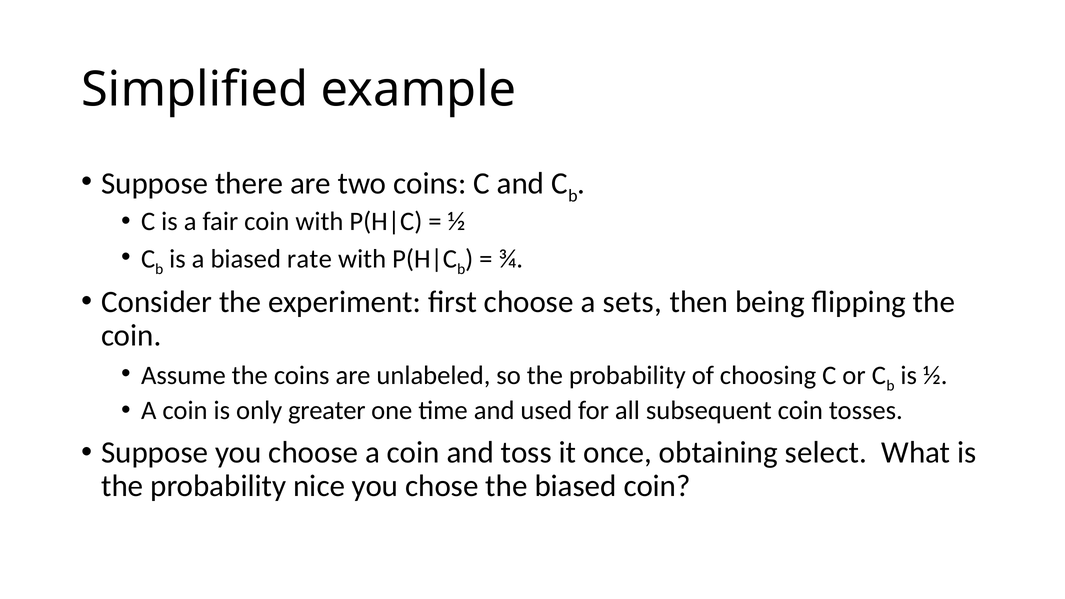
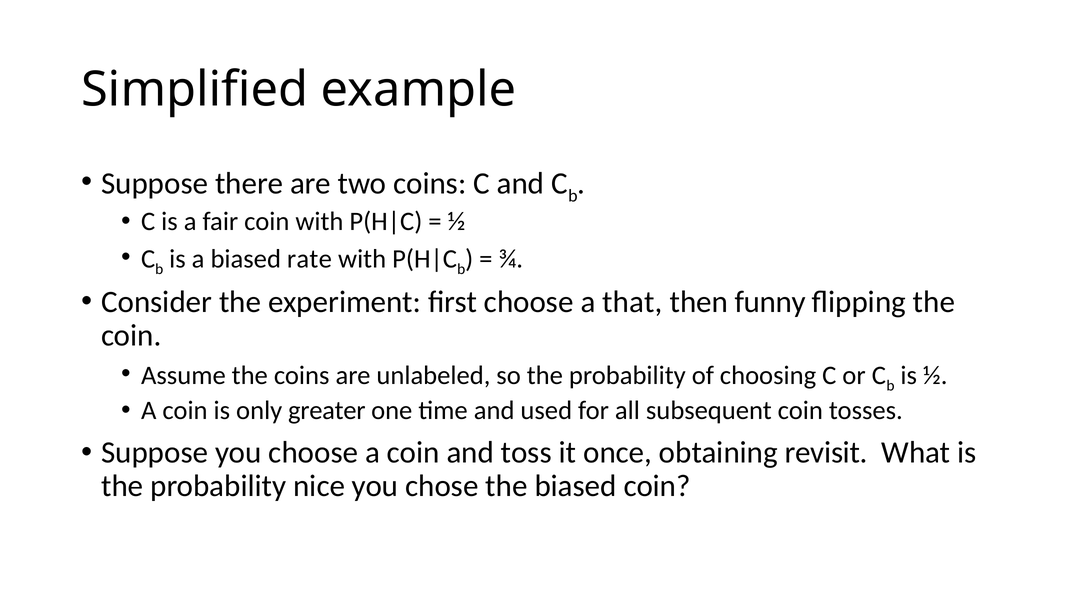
sets: sets -> that
being: being -> funny
select: select -> revisit
